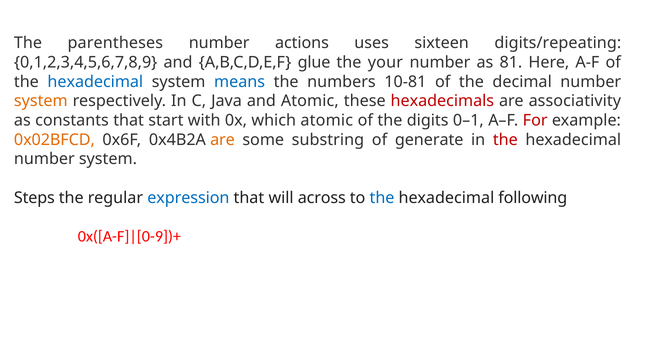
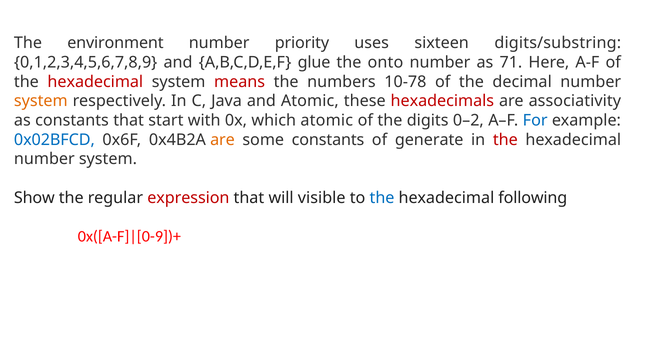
parentheses: parentheses -> environment
actions: actions -> priority
digits/repeating: digits/repeating -> digits/substring
your: your -> onto
81: 81 -> 71
hexadecimal at (95, 82) colour: blue -> red
means colour: blue -> red
10-81: 10-81 -> 10-78
0–1: 0–1 -> 0–2
For colour: red -> blue
0x02BFCD colour: orange -> blue
some substring: substring -> constants
Steps: Steps -> Show
expression colour: blue -> red
across: across -> visible
